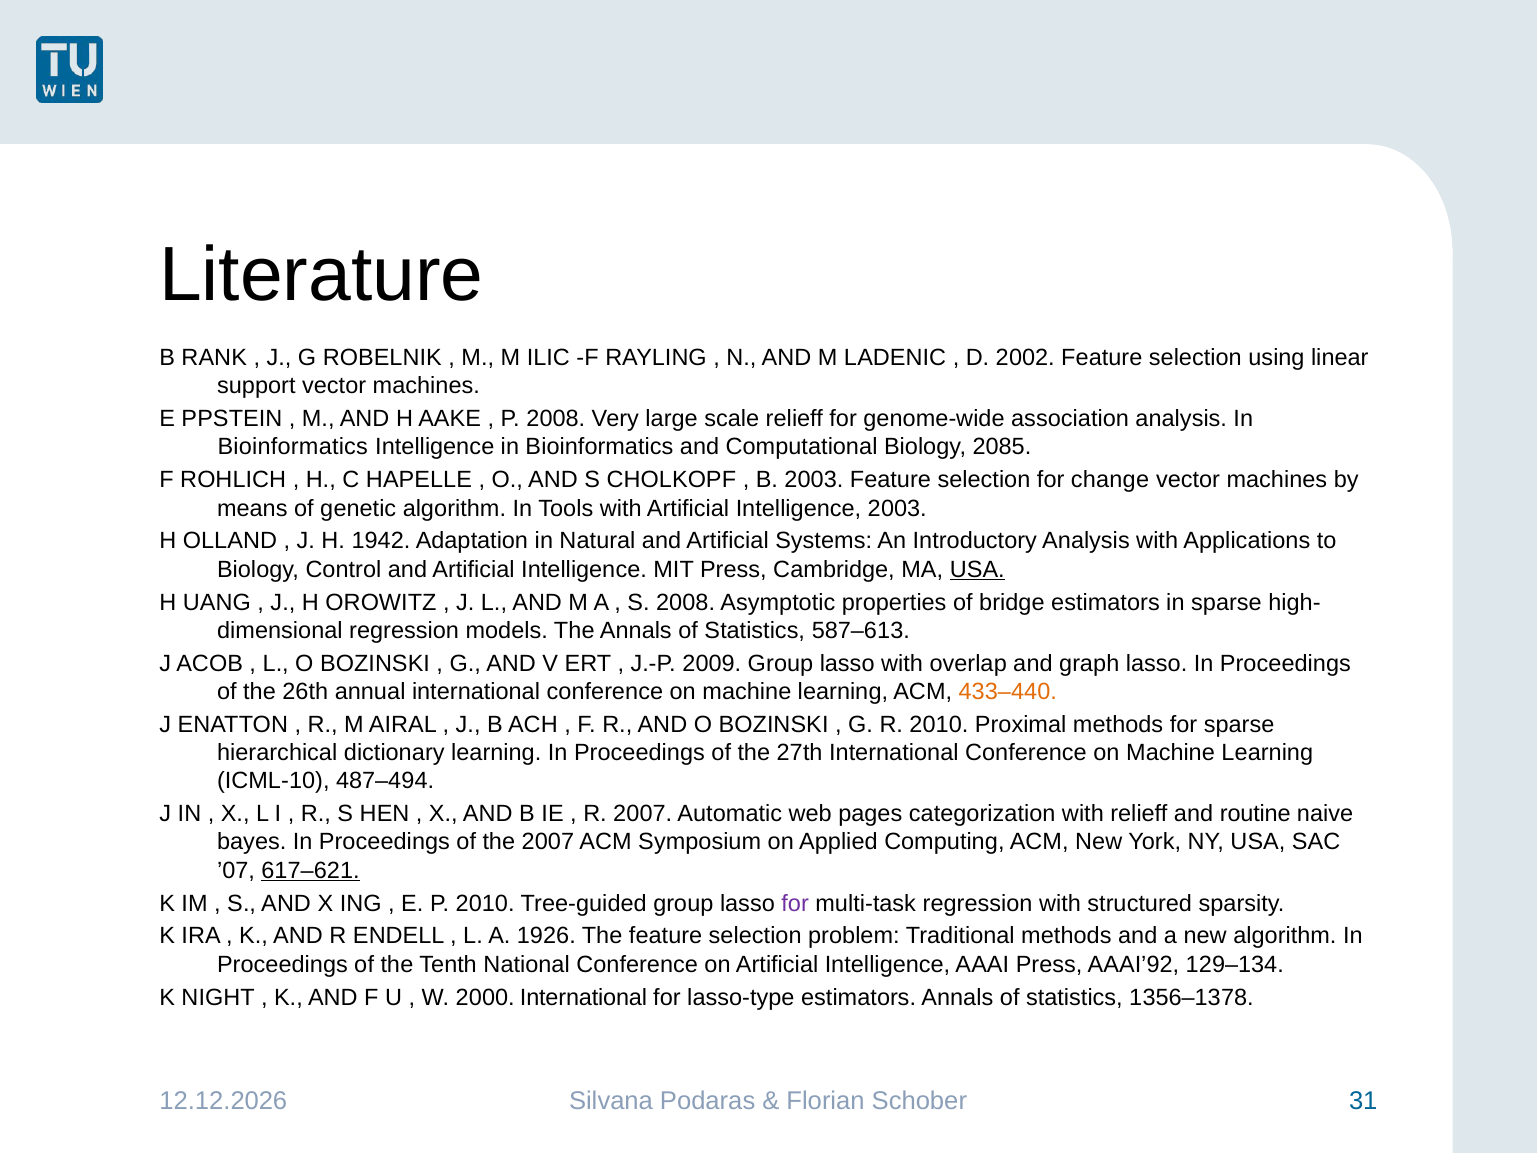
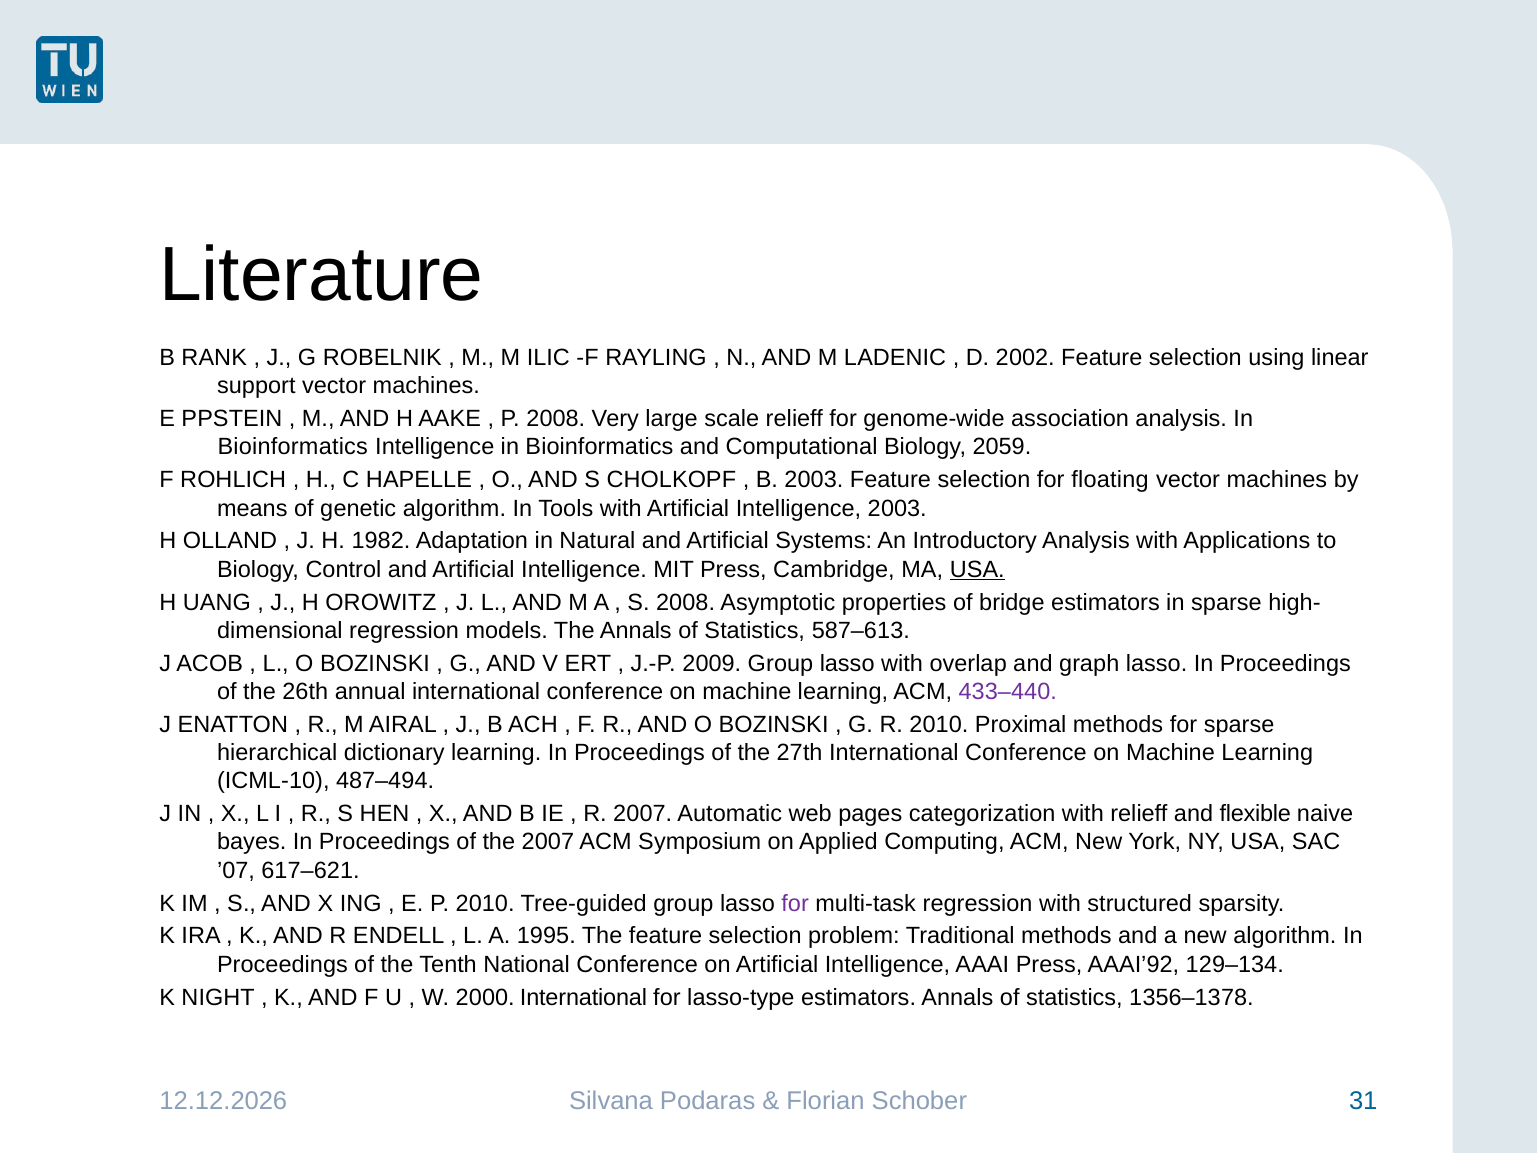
2085: 2085 -> 2059
change: change -> floating
1942: 1942 -> 1982
433–440 colour: orange -> purple
routine: routine -> flexible
617–621 underline: present -> none
1926: 1926 -> 1995
